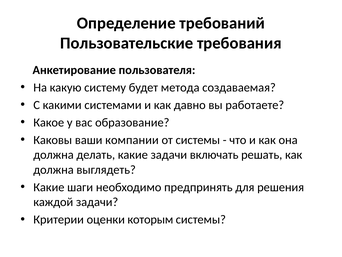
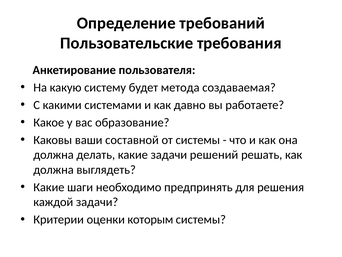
компании: компании -> составной
включать: включать -> решений
